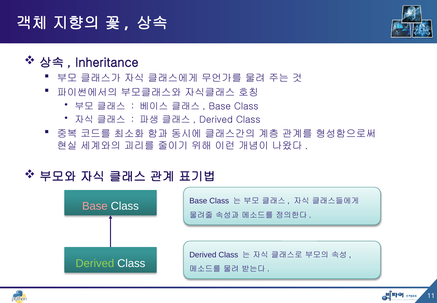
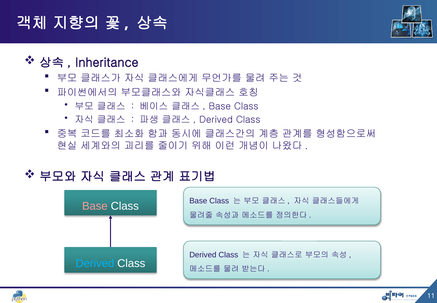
Derived at (95, 263) colour: light green -> light blue
